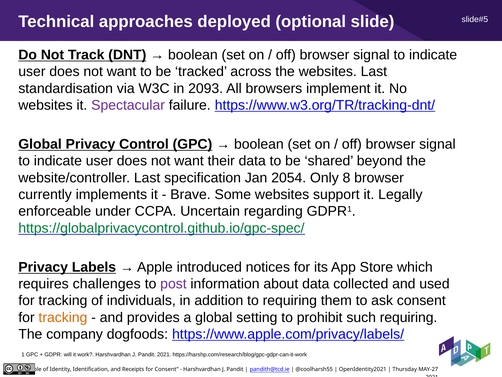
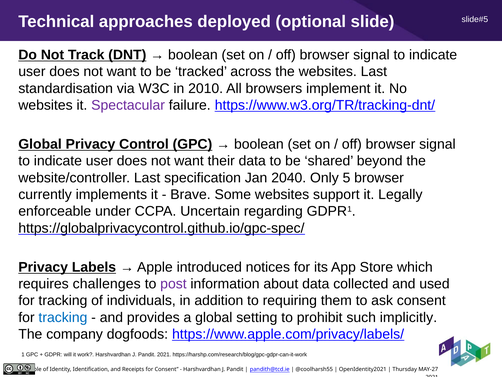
2093: 2093 -> 2010
2054: 2054 -> 2040
8: 8 -> 5
https://globalprivacycontrol.github.io/gpc-spec/ colour: green -> black
tracking at (63, 317) colour: orange -> blue
such requiring: requiring -> implicitly
